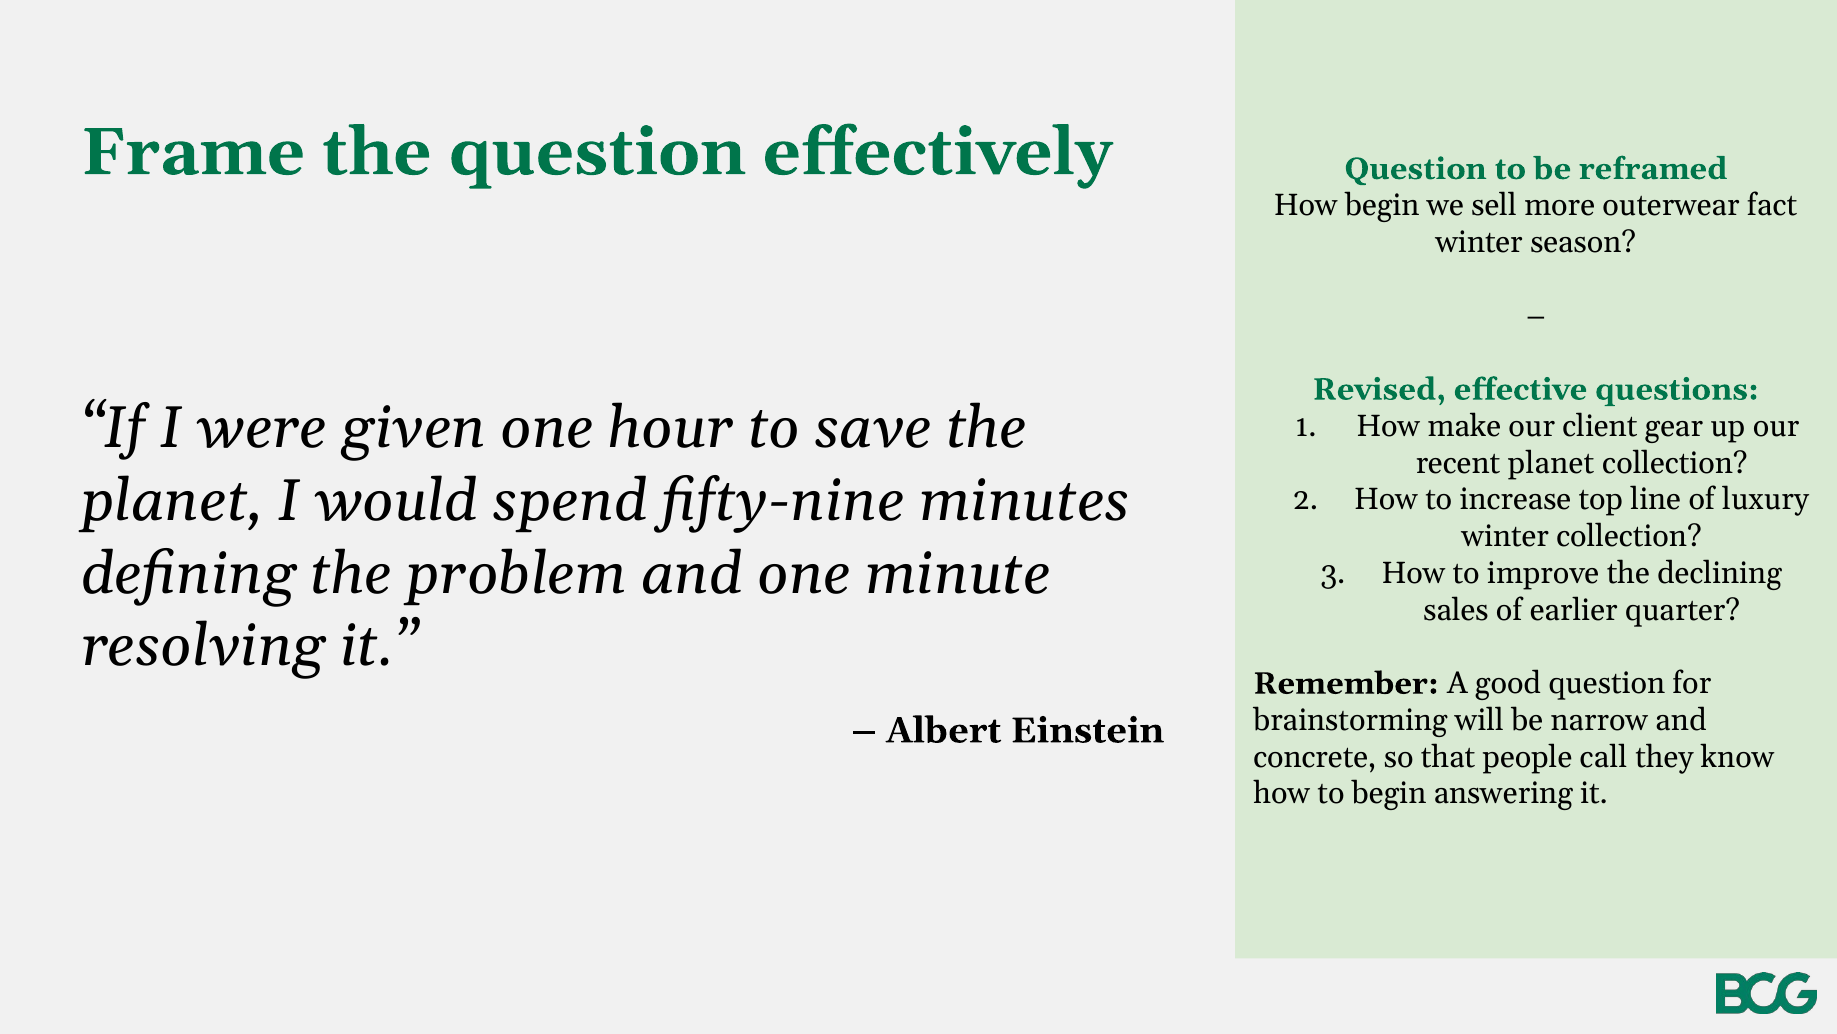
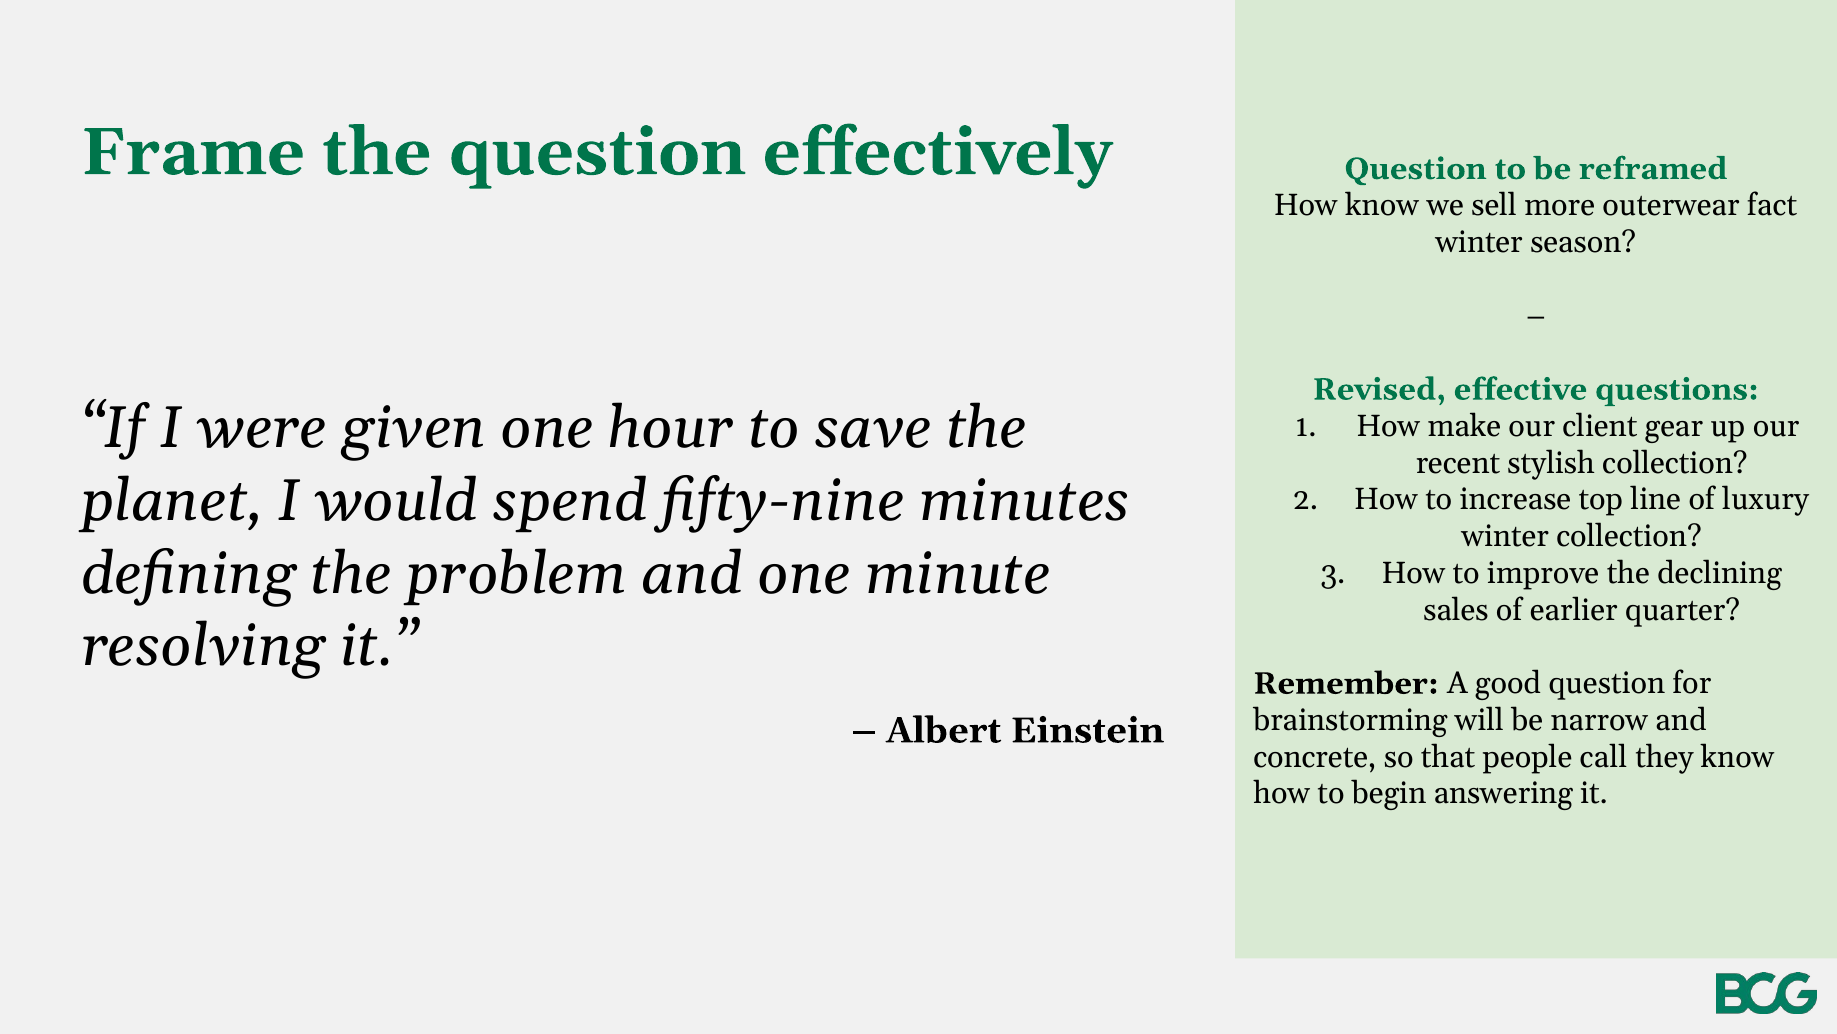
How begin: begin -> know
recent planet: planet -> stylish
